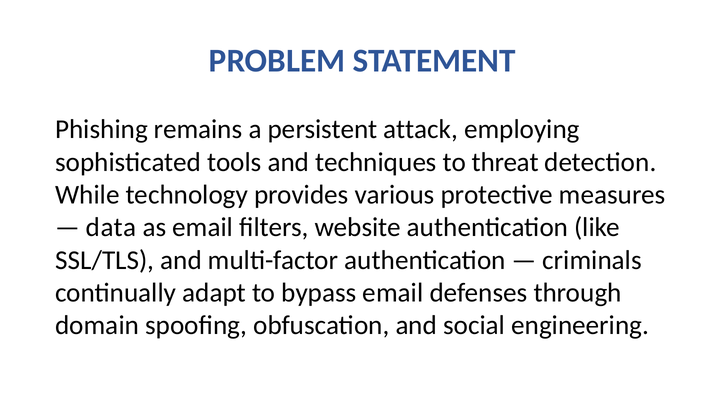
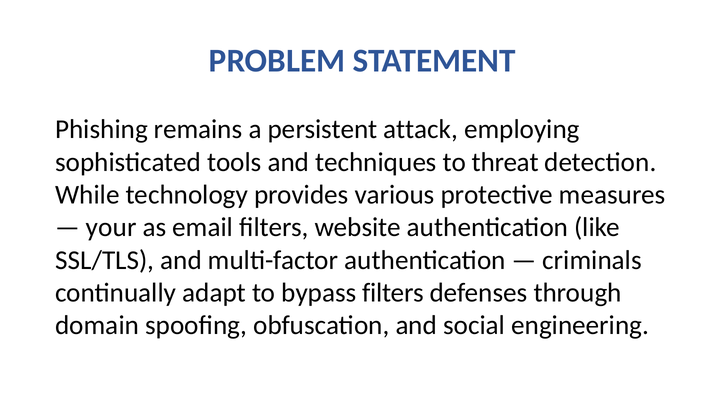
data: data -> your
bypass email: email -> filters
